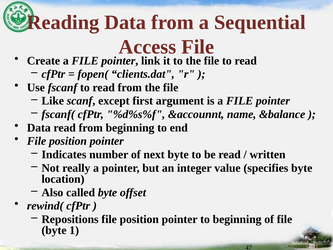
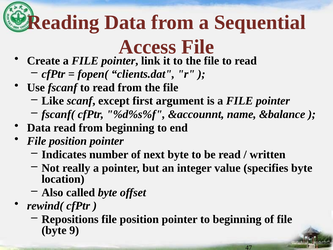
1: 1 -> 9
